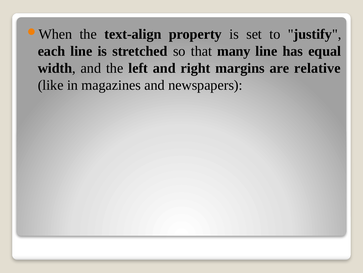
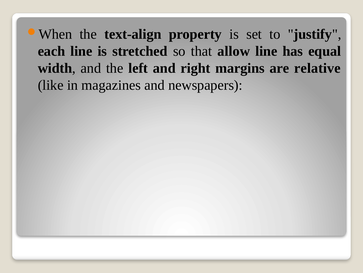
many: many -> allow
